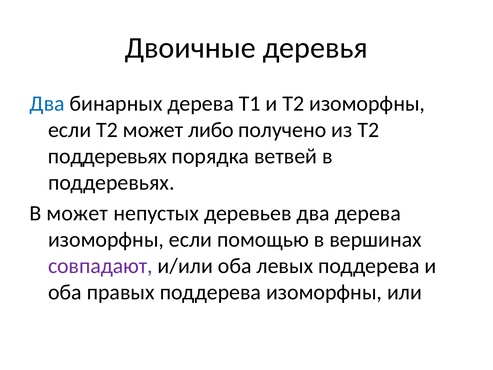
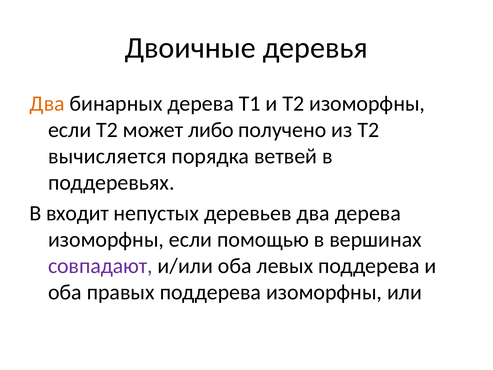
Два at (47, 103) colour: blue -> orange
поддеревьях at (107, 156): поддеревьях -> вычисляется
В может: может -> входит
